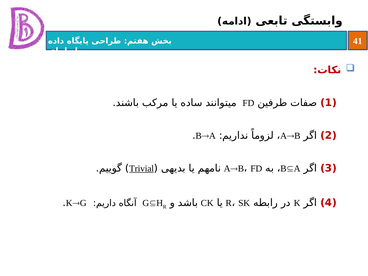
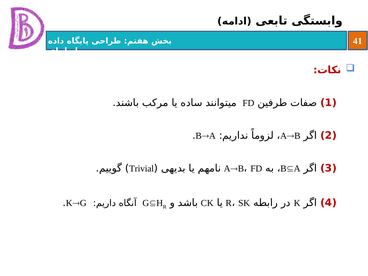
Trivial underline: present -> none
